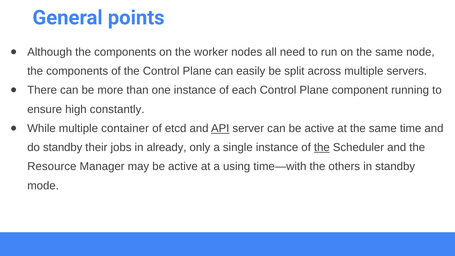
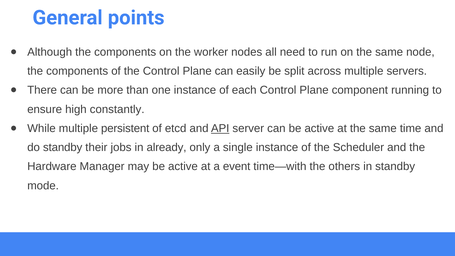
container: container -> persistent
the at (322, 147) underline: present -> none
Resource: Resource -> Hardware
using: using -> event
